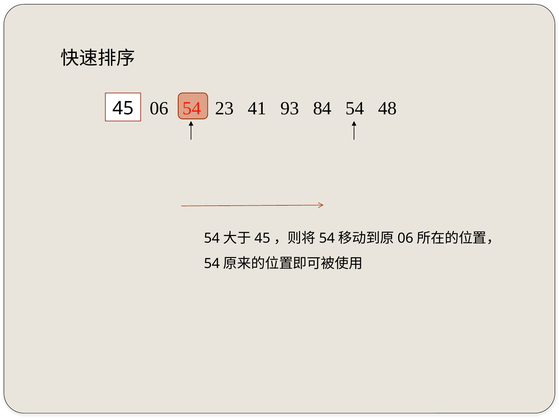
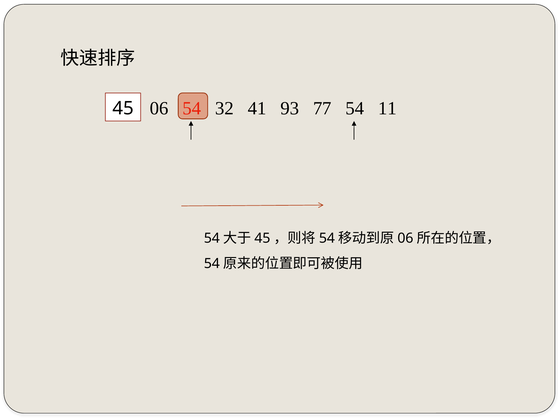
23: 23 -> 32
84: 84 -> 77
48: 48 -> 11
